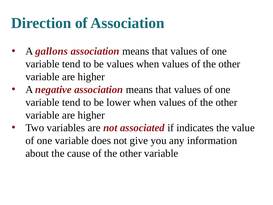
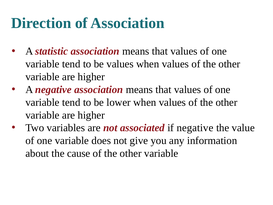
gallons: gallons -> statistic
if indicates: indicates -> negative
